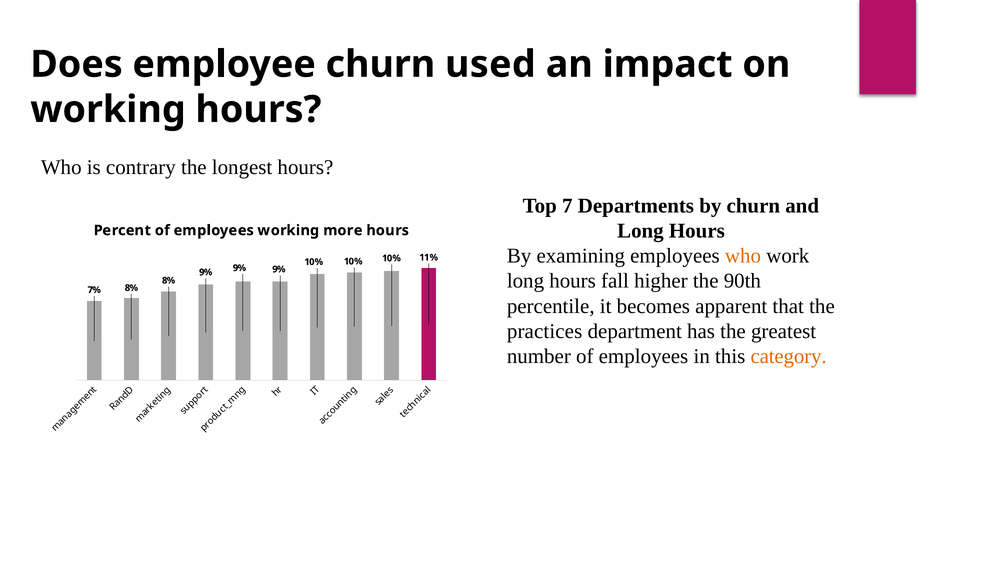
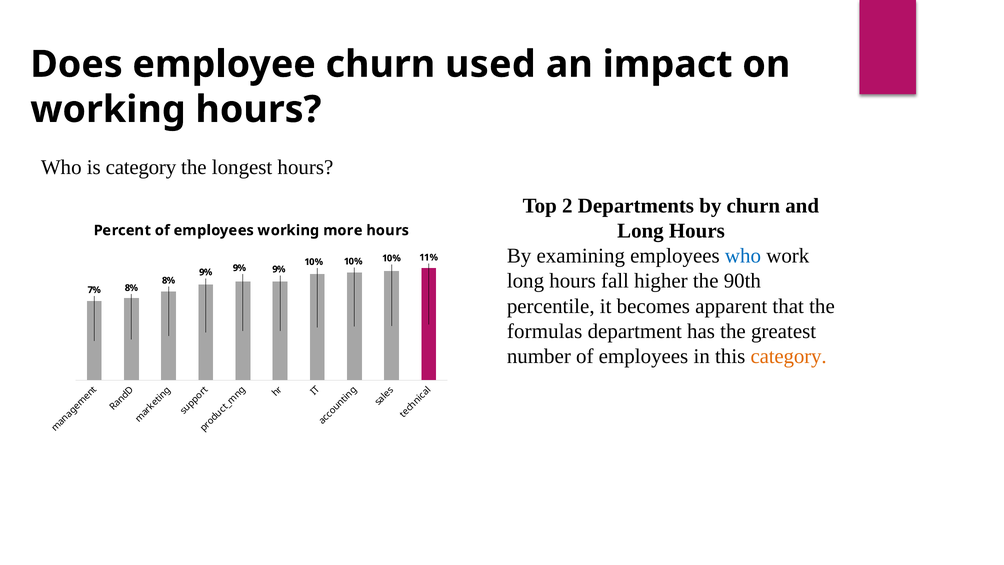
is contrary: contrary -> category
7: 7 -> 2
who at (743, 256) colour: orange -> blue
practices: practices -> formulas
